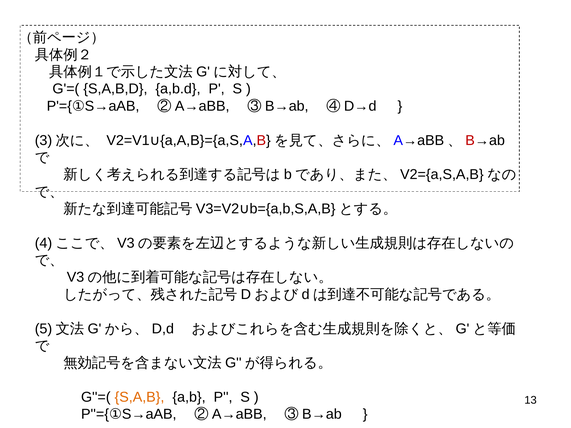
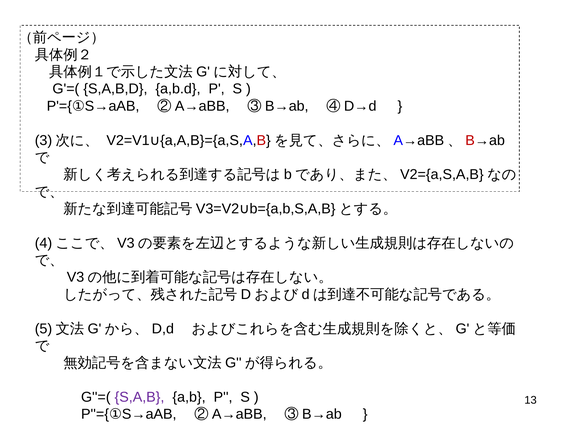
S,A,B colour: orange -> purple
